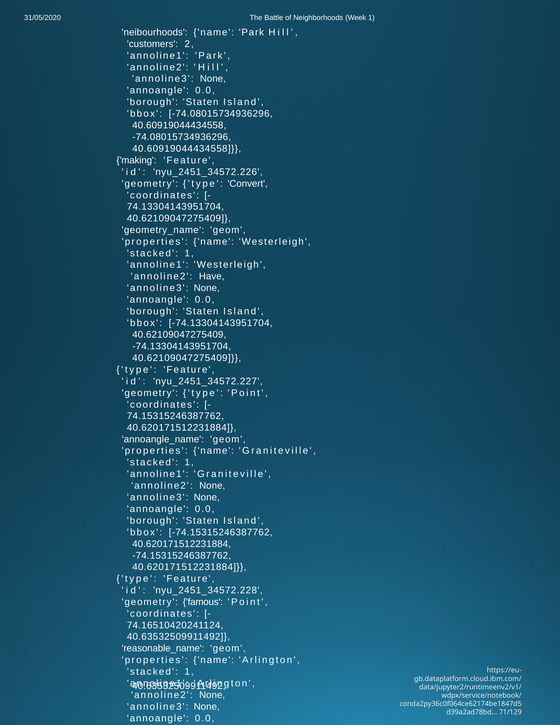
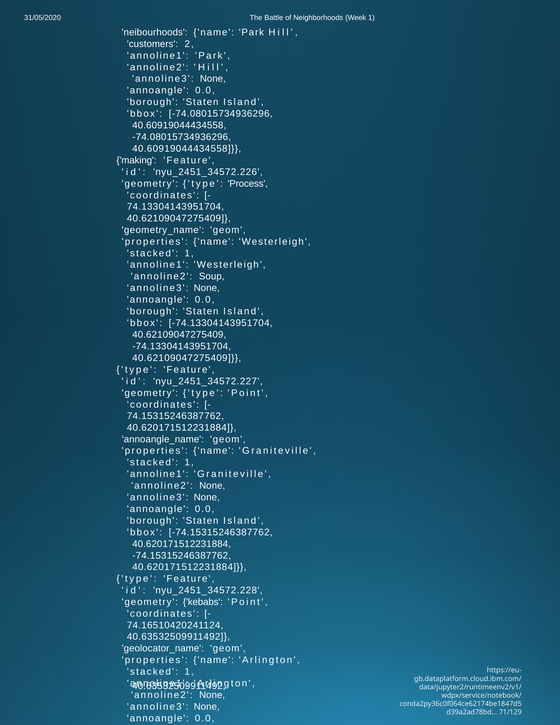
Convert: Convert -> Process
Have: Have -> Soup
famous: famous -> kebabs
reasonable_name: reasonable_name -> geolocator_name
